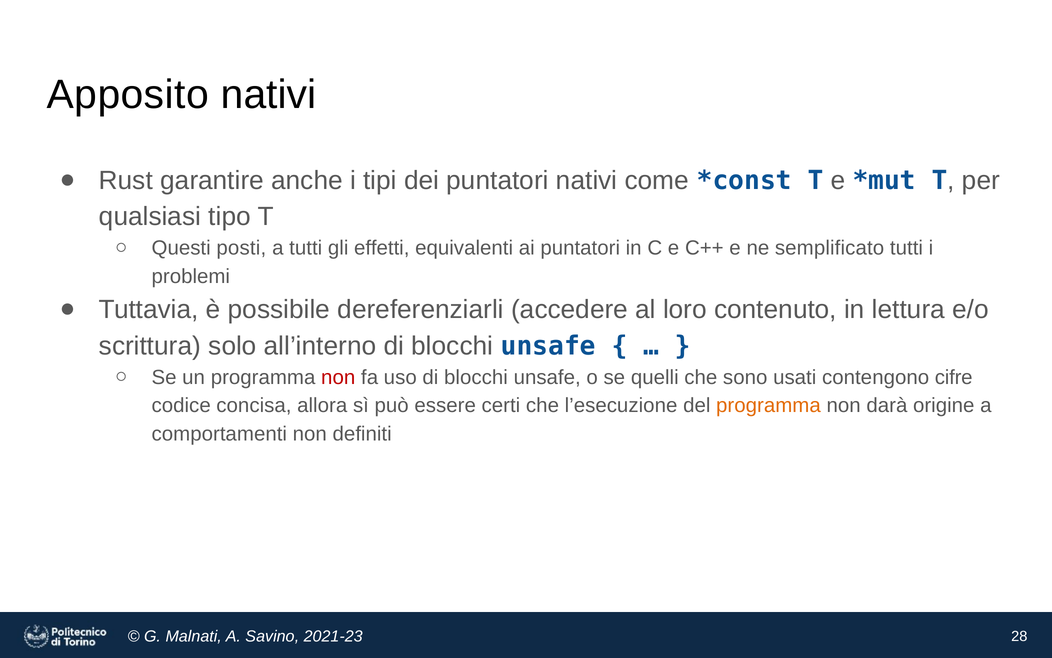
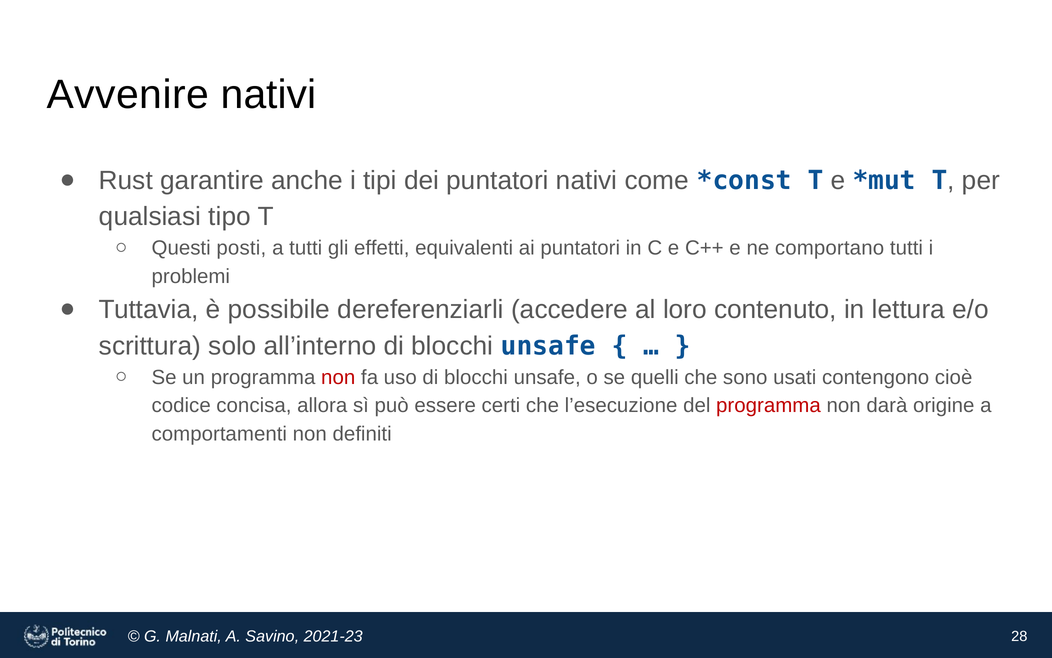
Apposito: Apposito -> Avvenire
semplificato: semplificato -> comportano
cifre: cifre -> cioè
programma at (768, 405) colour: orange -> red
